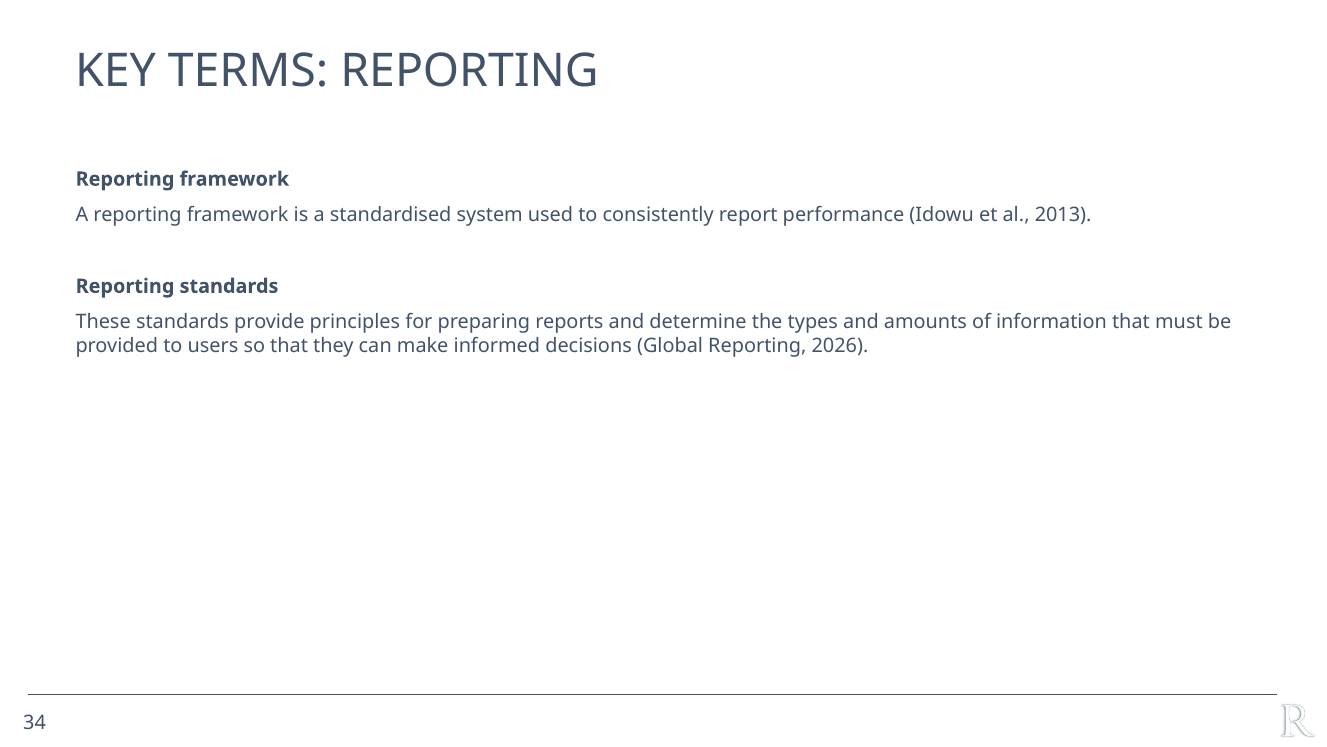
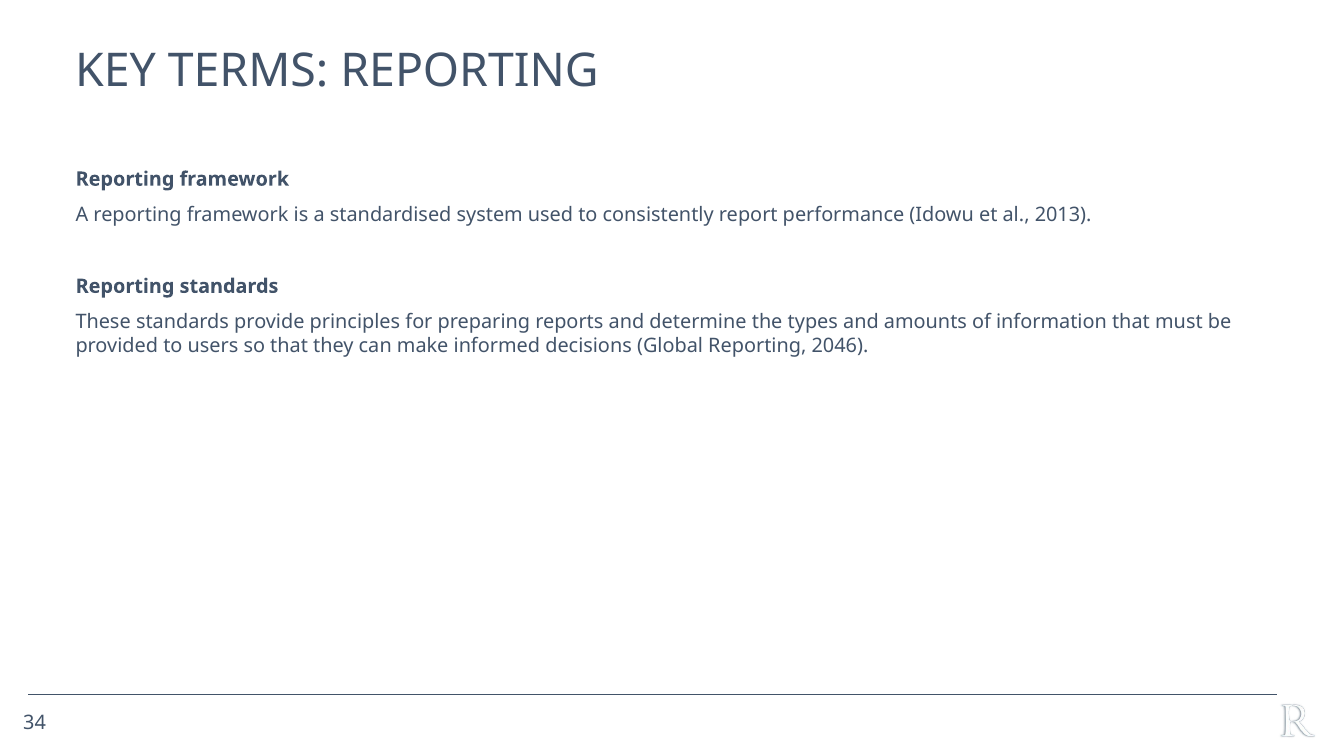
2026: 2026 -> 2046
